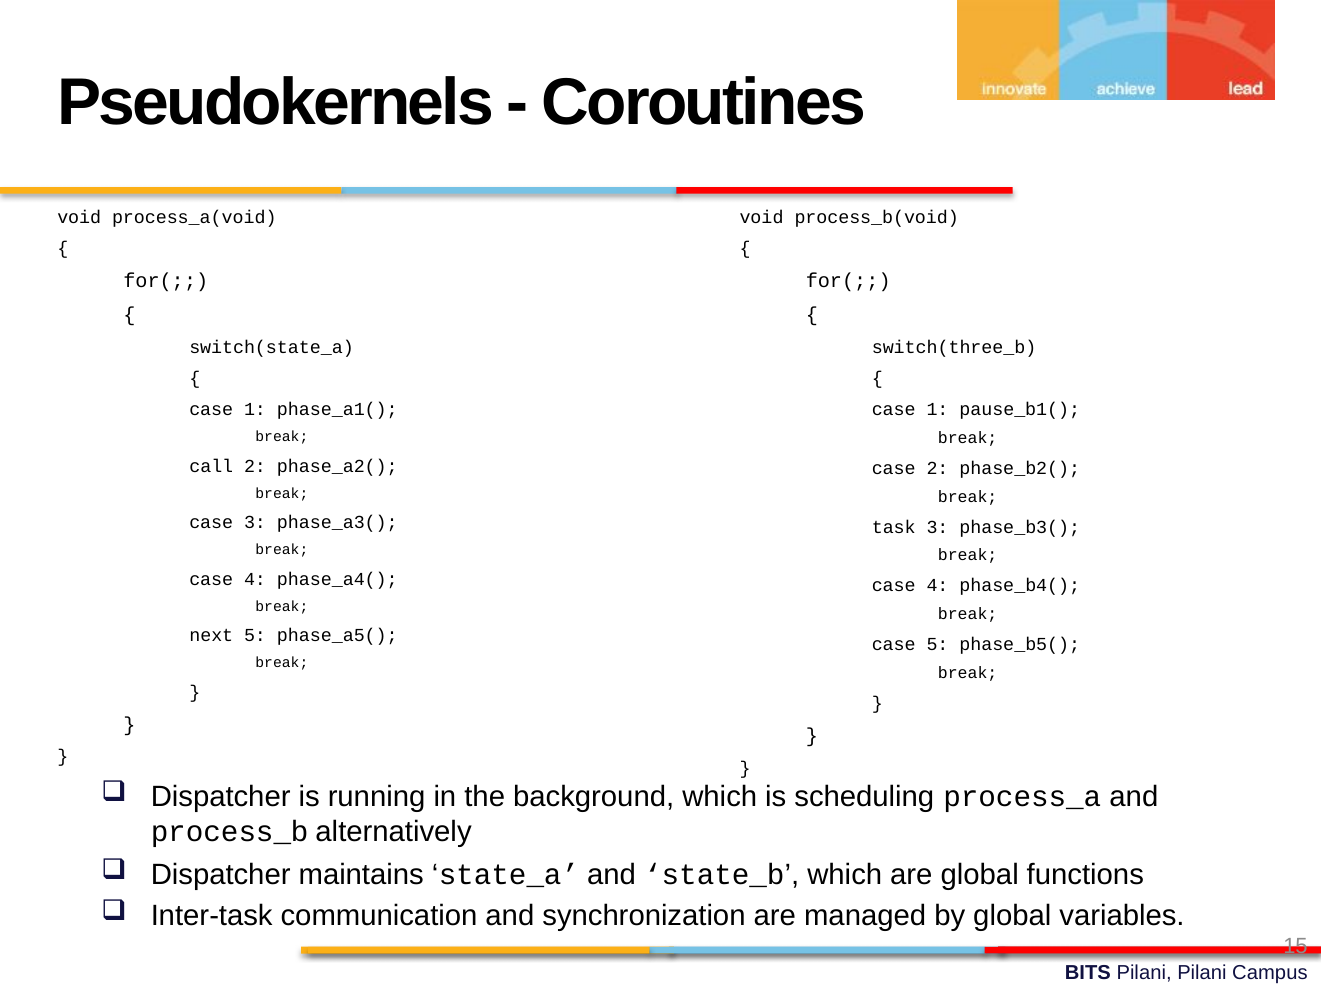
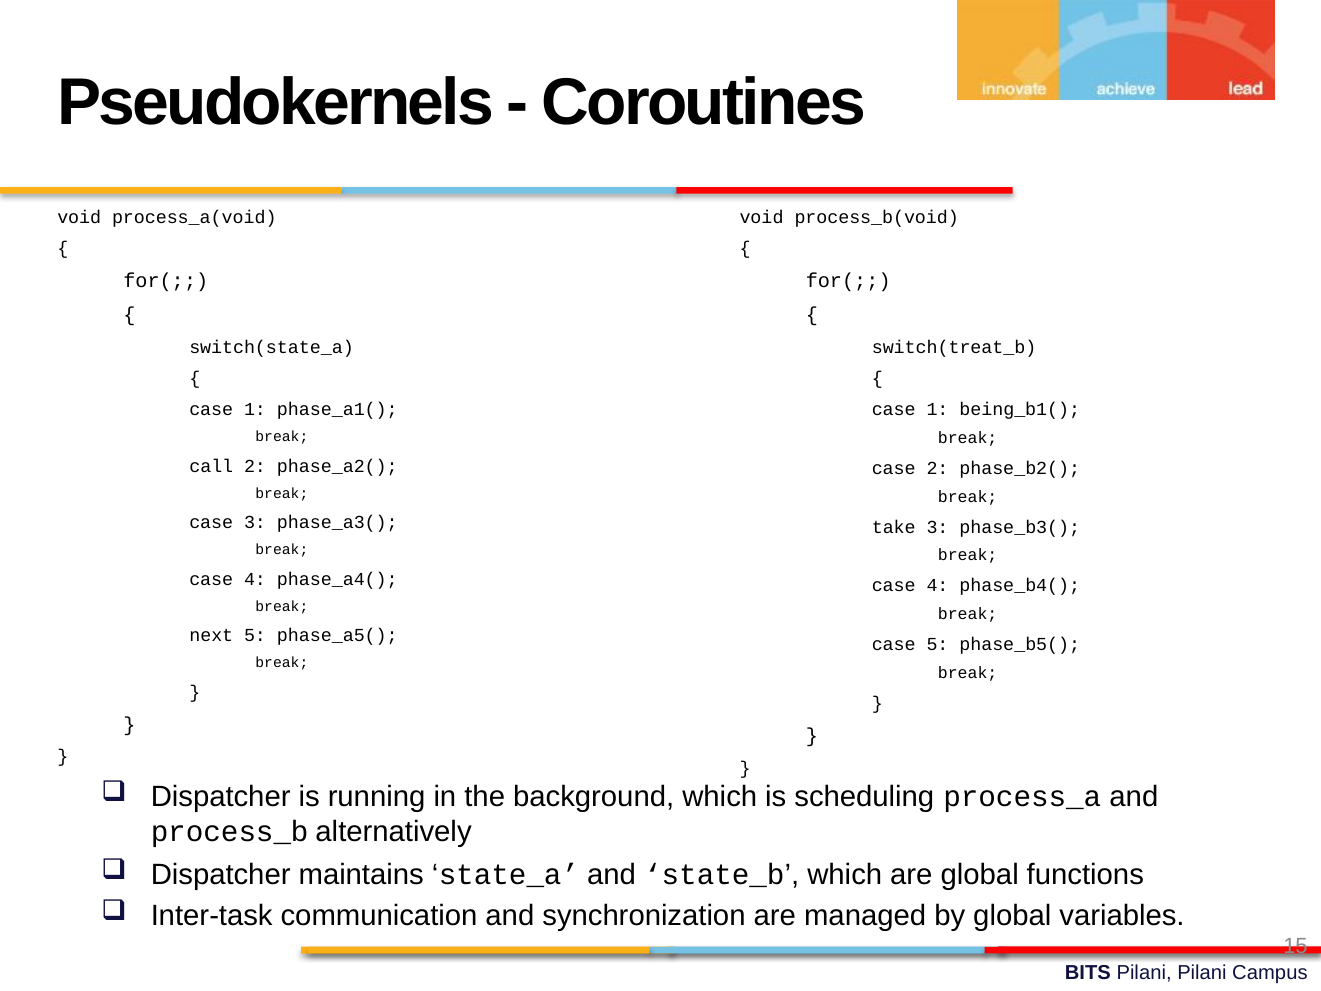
switch(three_b: switch(three_b -> switch(treat_b
pause_b1(: pause_b1( -> being_b1(
task: task -> take
